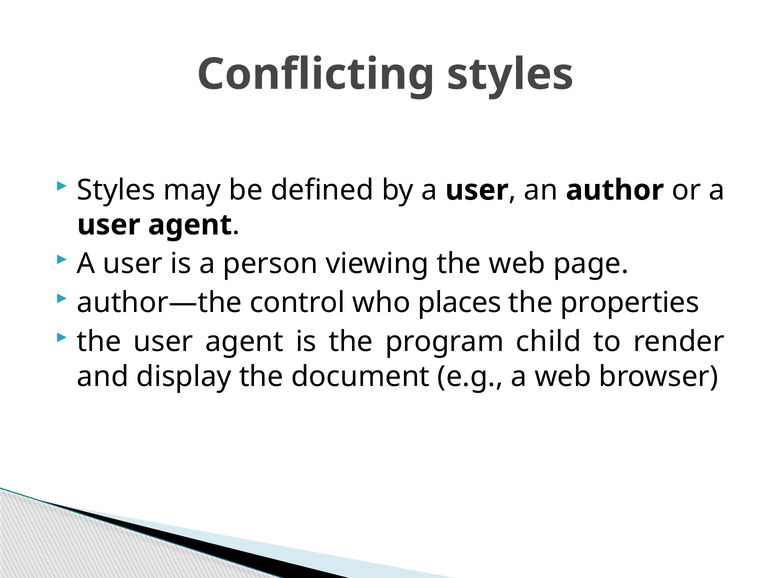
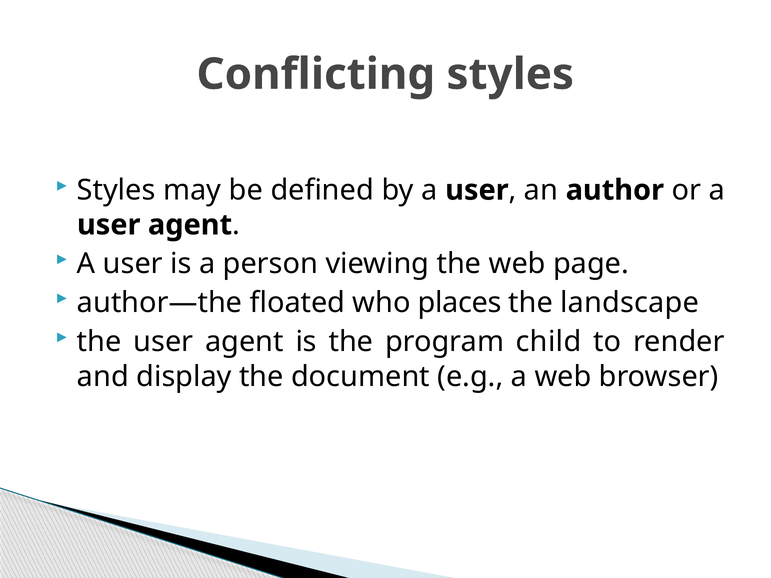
control: control -> floated
properties: properties -> landscape
